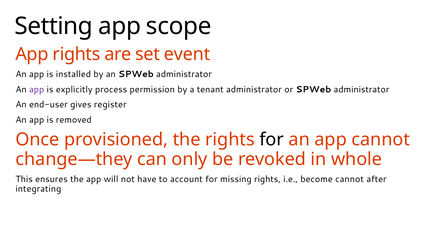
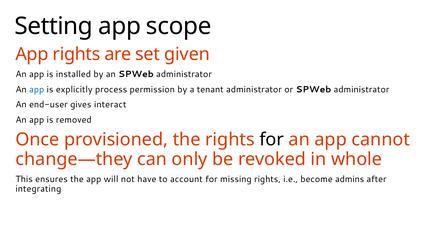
event: event -> given
app at (37, 90) colour: purple -> blue
register: register -> interact
become cannot: cannot -> admins
